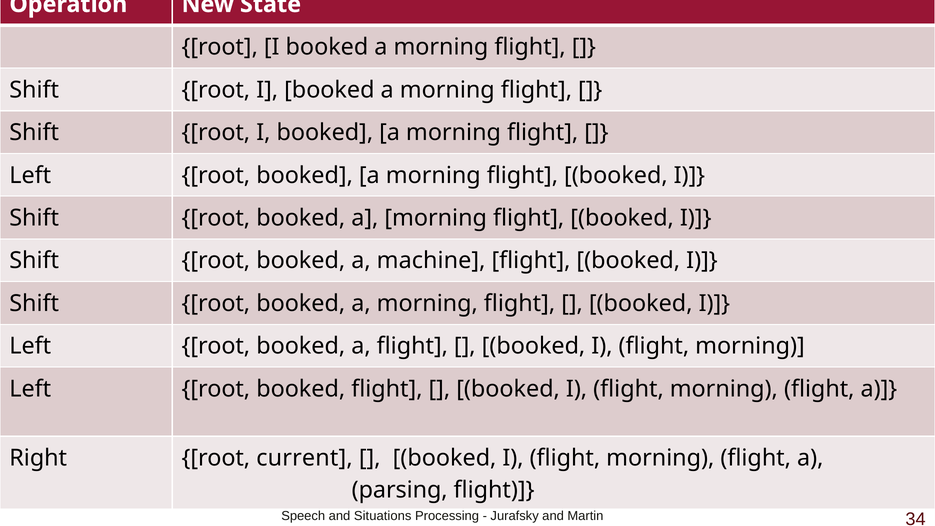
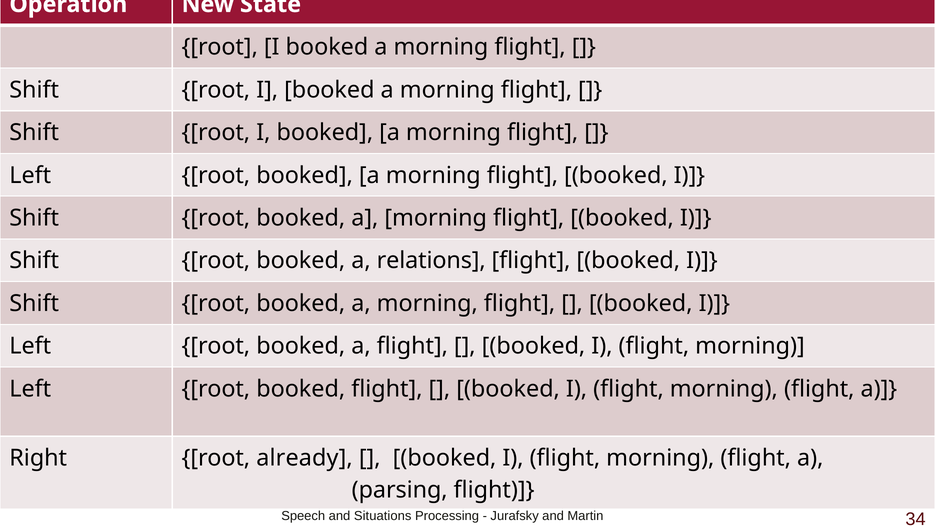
machine: machine -> relations
current: current -> already
